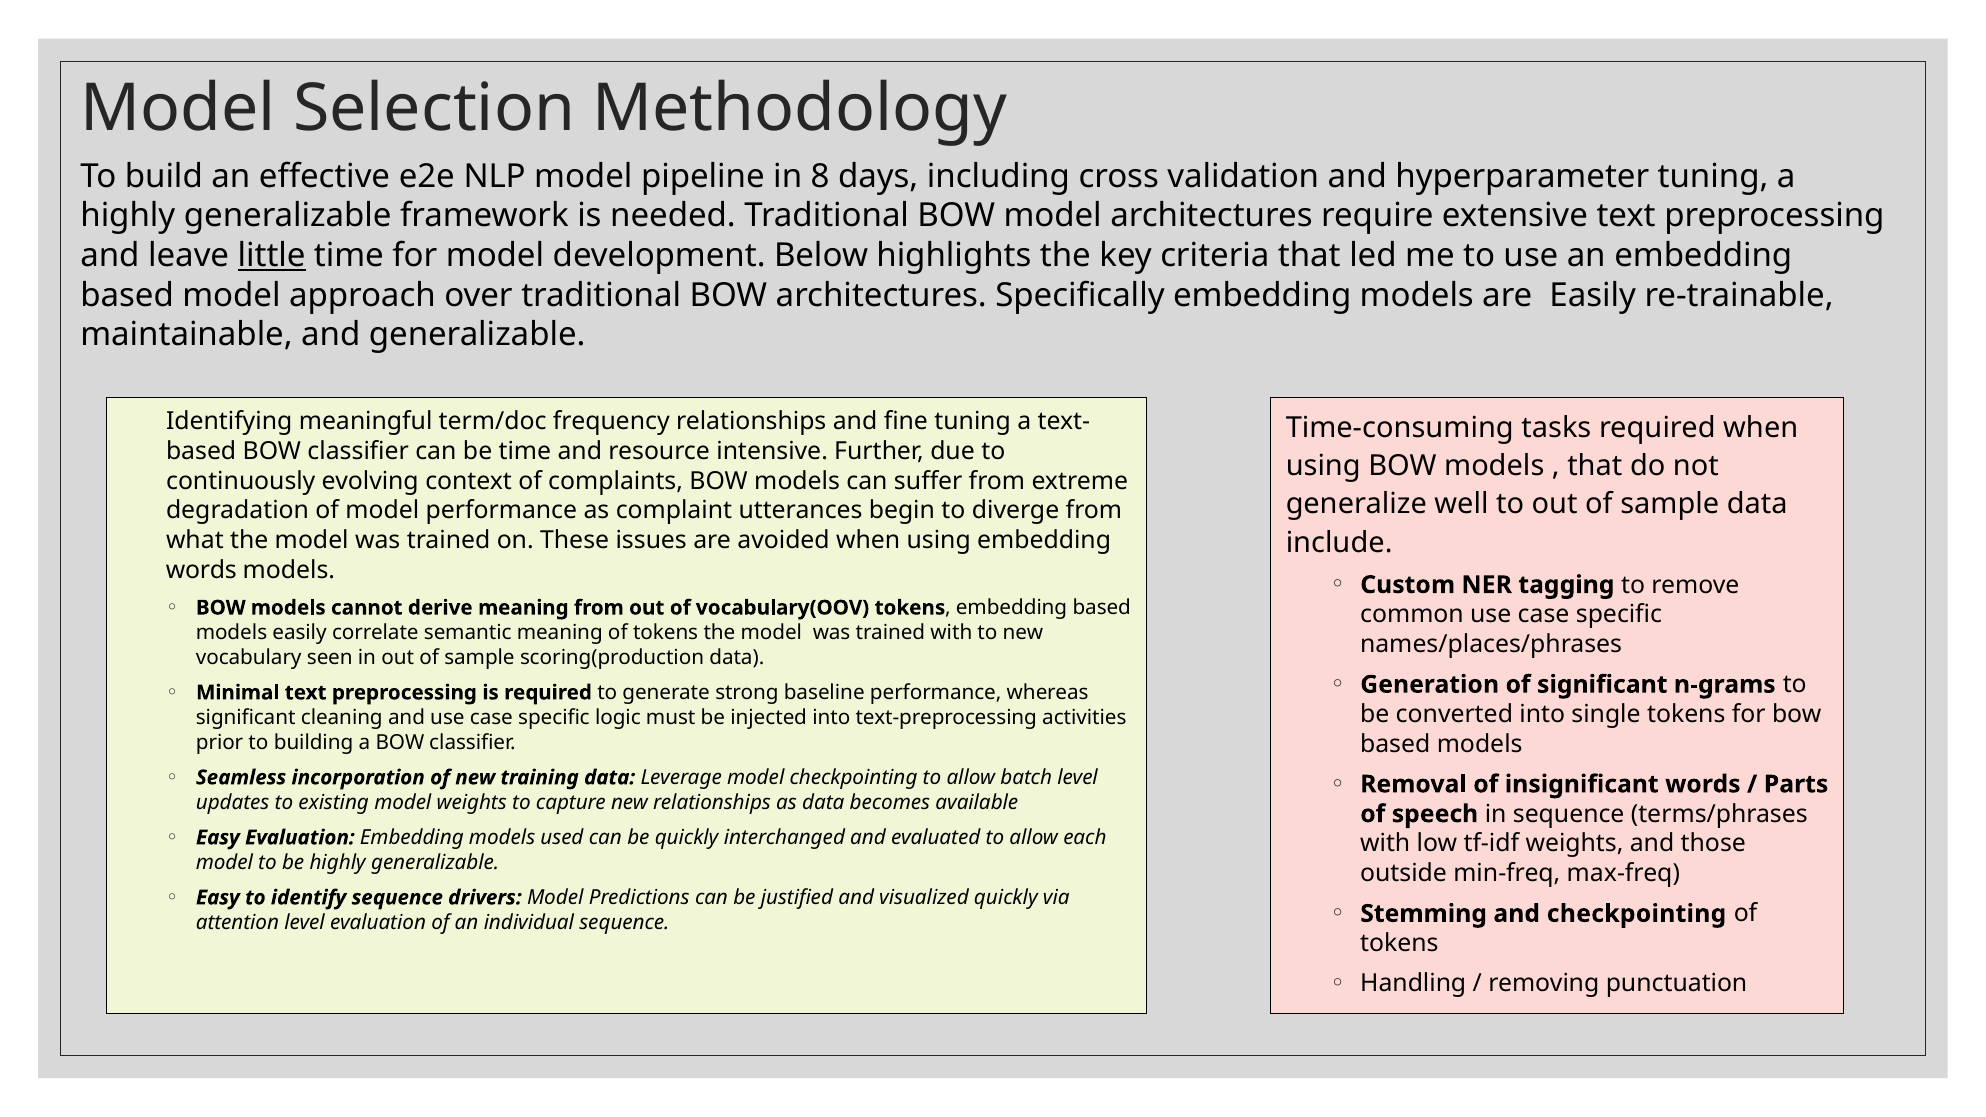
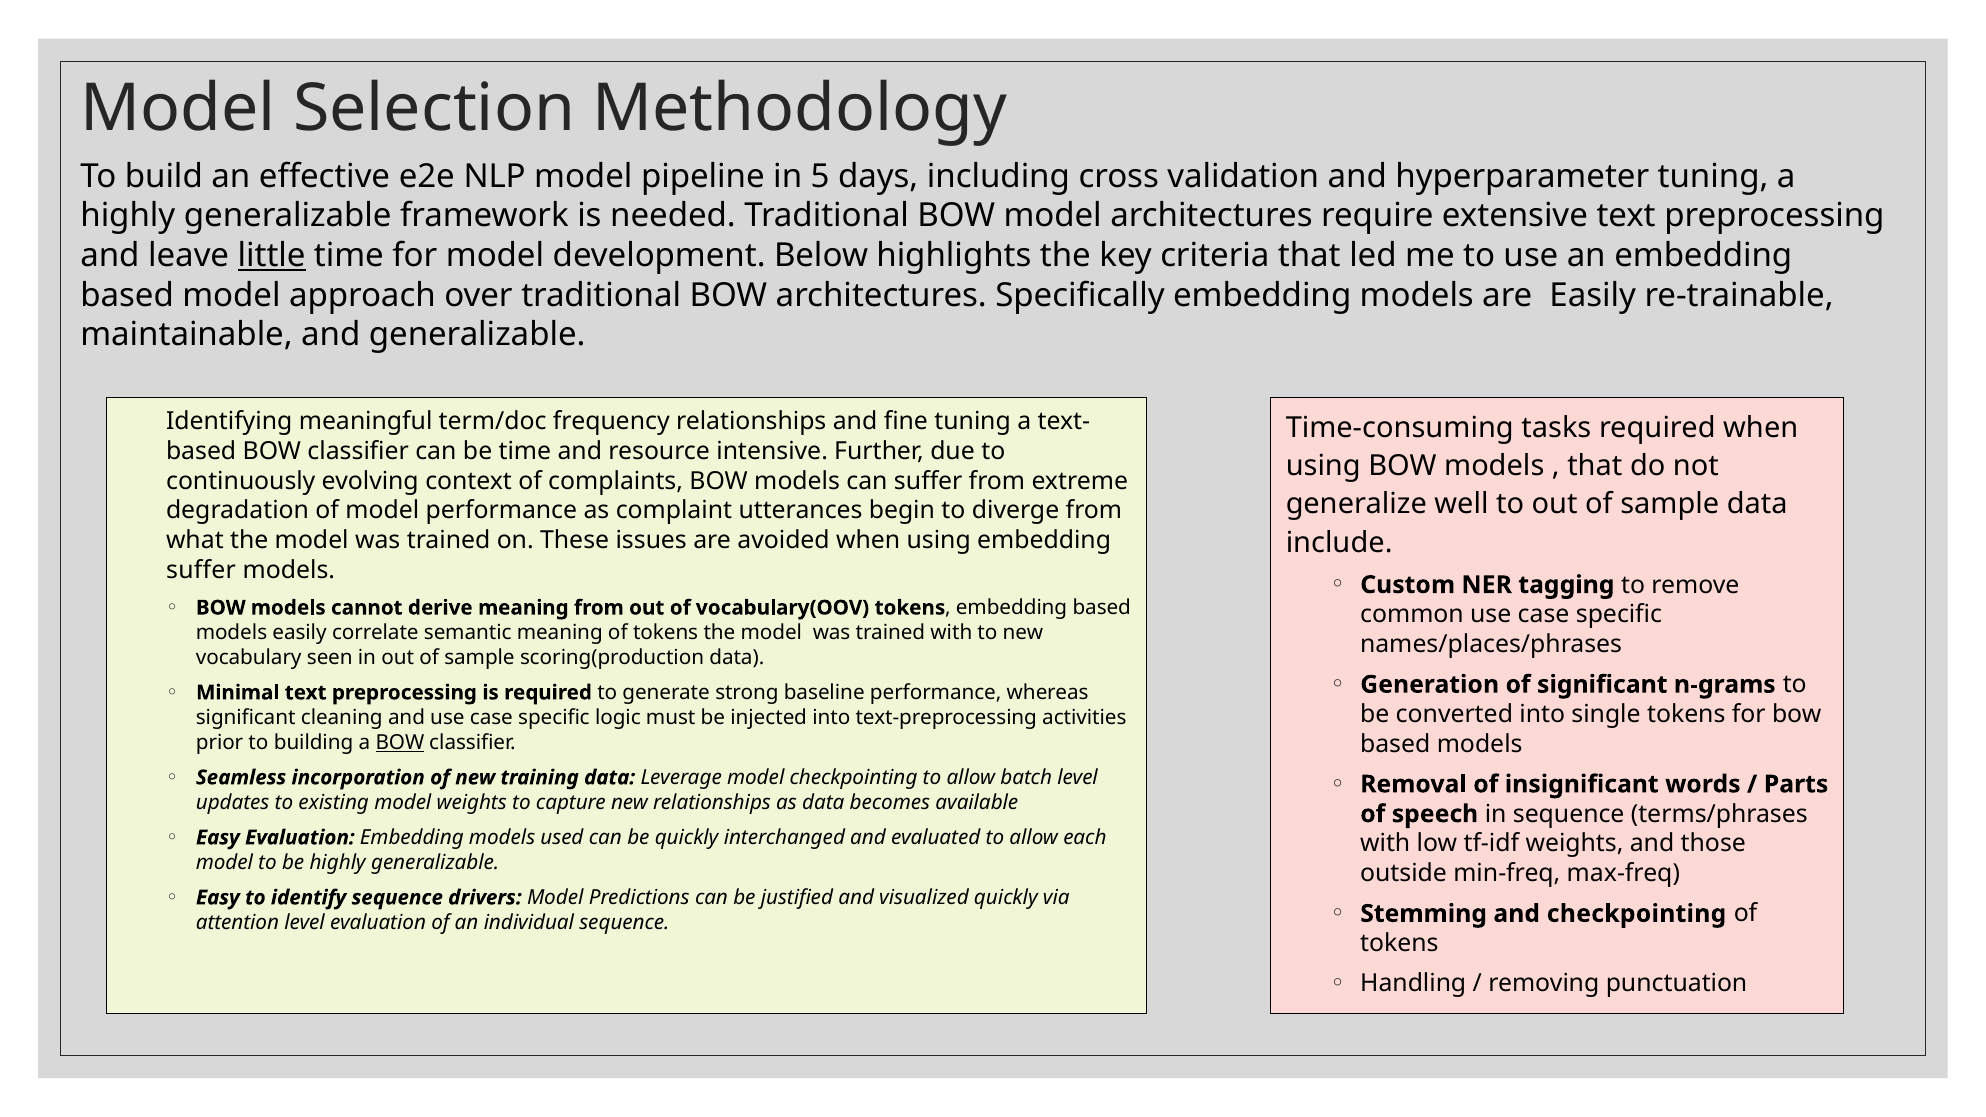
8: 8 -> 5
words at (201, 570): words -> suffer
BOW at (400, 742) underline: none -> present
